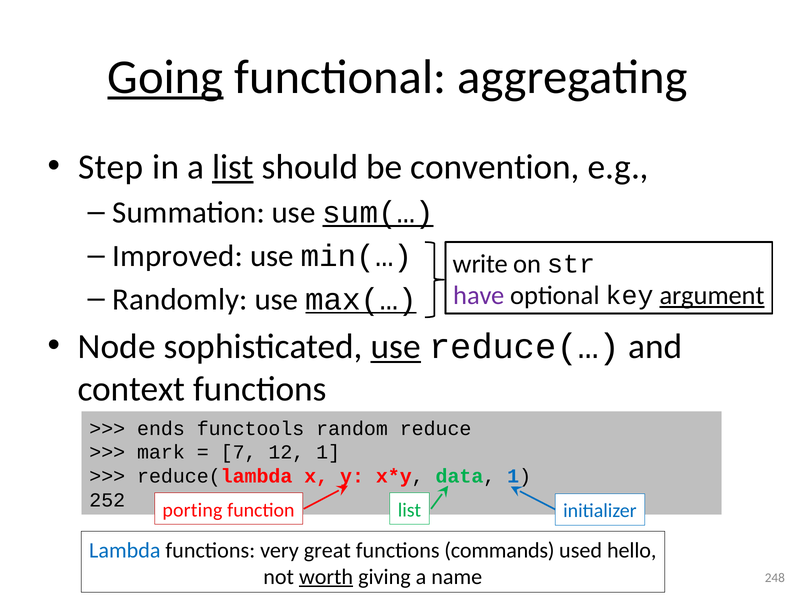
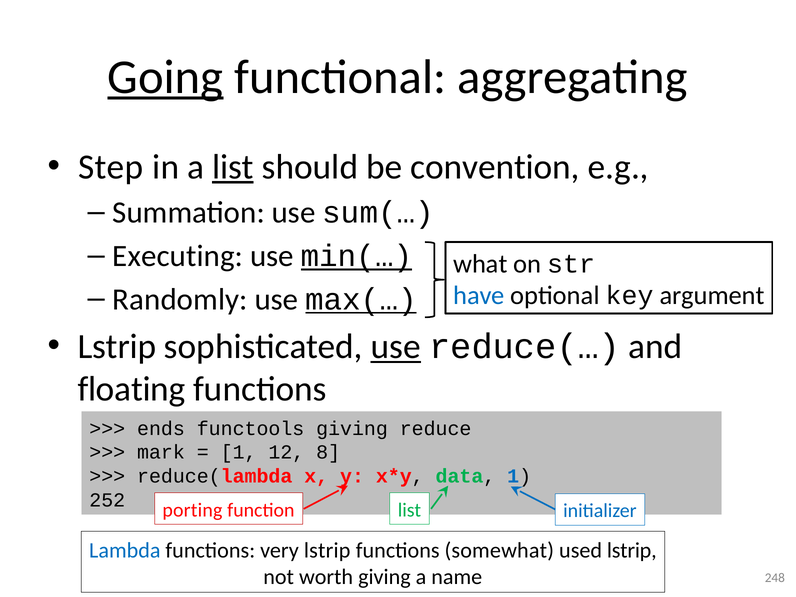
sum(… underline: present -> none
Improved: Improved -> Executing
min(… underline: none -> present
write: write -> what
have colour: purple -> blue
argument underline: present -> none
Node at (117, 347): Node -> Lstrip
context: context -> floating
functools random: random -> giving
7 at (239, 452): 7 -> 1
12 1: 1 -> 8
very great: great -> lstrip
commands: commands -> somewhat
used hello: hello -> lstrip
worth underline: present -> none
